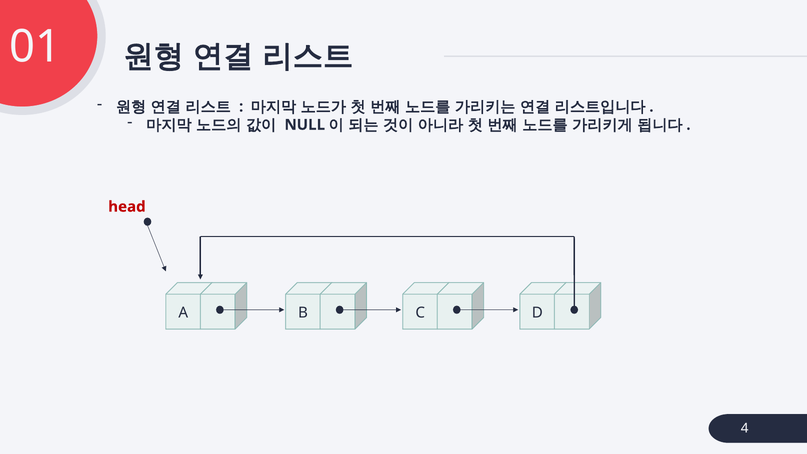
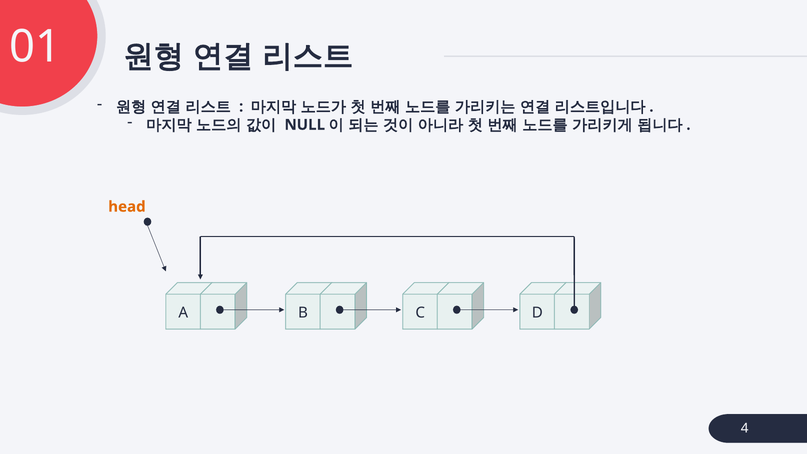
head colour: red -> orange
